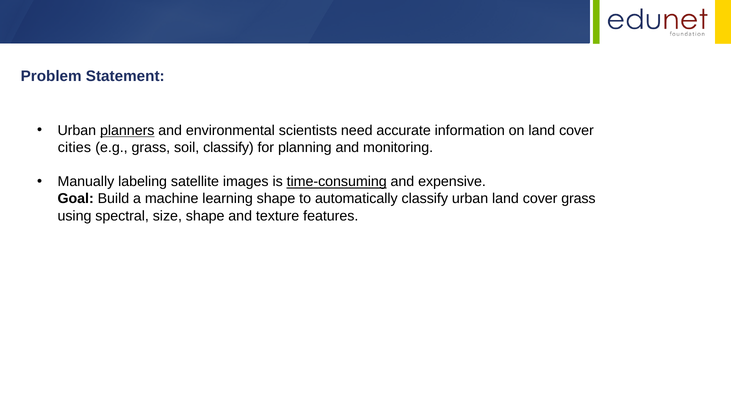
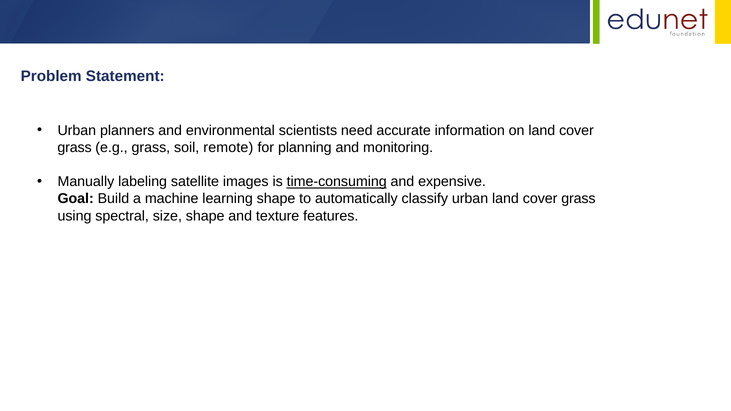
planners underline: present -> none
cities at (74, 148): cities -> grass
soil classify: classify -> remote
